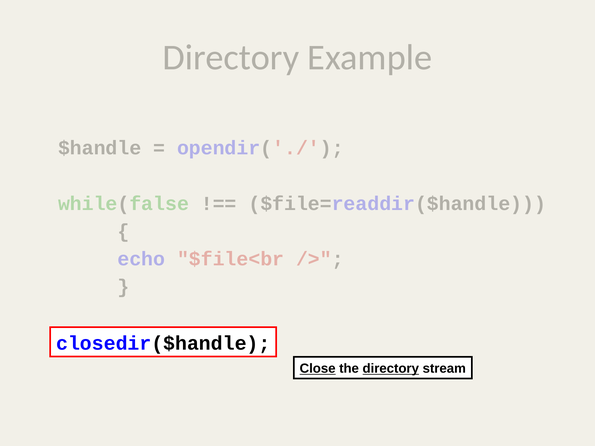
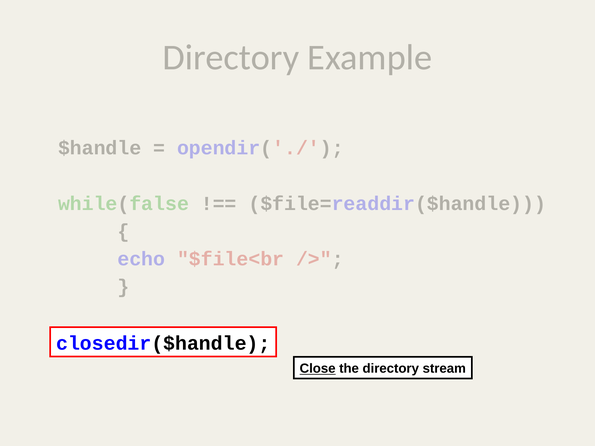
directory at (391, 369) underline: present -> none
